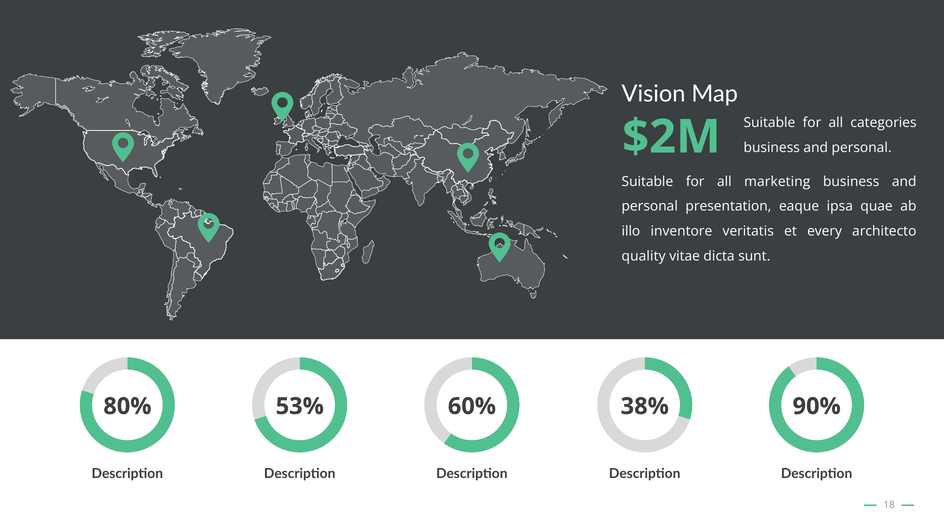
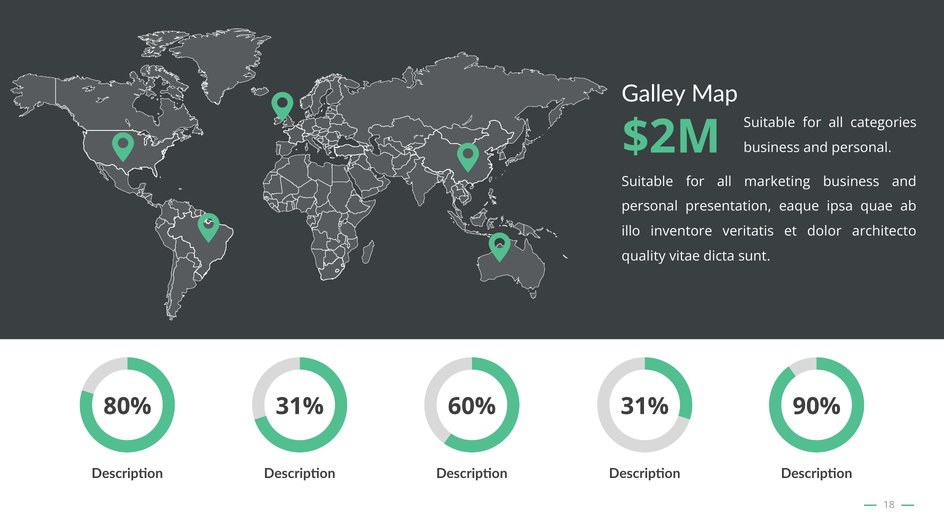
Vision: Vision -> Galley
every: every -> dolor
80% 53%: 53% -> 31%
60% 38%: 38% -> 31%
